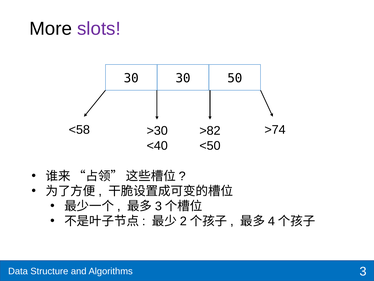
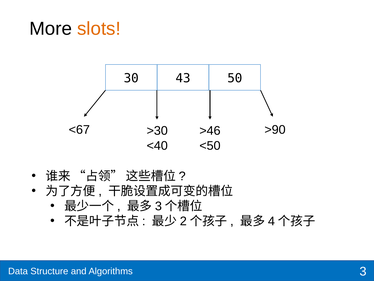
slots colour: purple -> orange
30 30: 30 -> 43
<58: <58 -> <67
>74: >74 -> >90
>82: >82 -> >46
